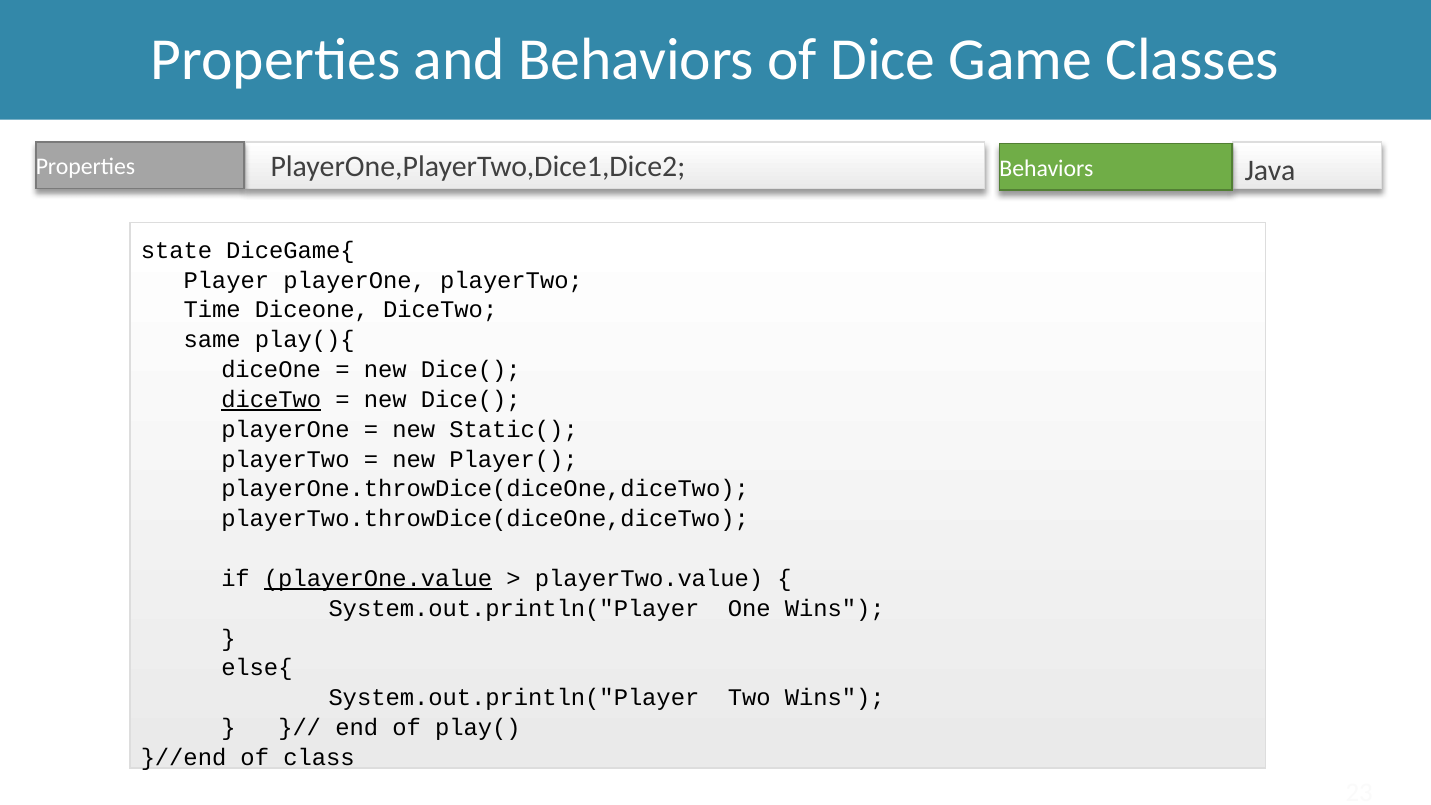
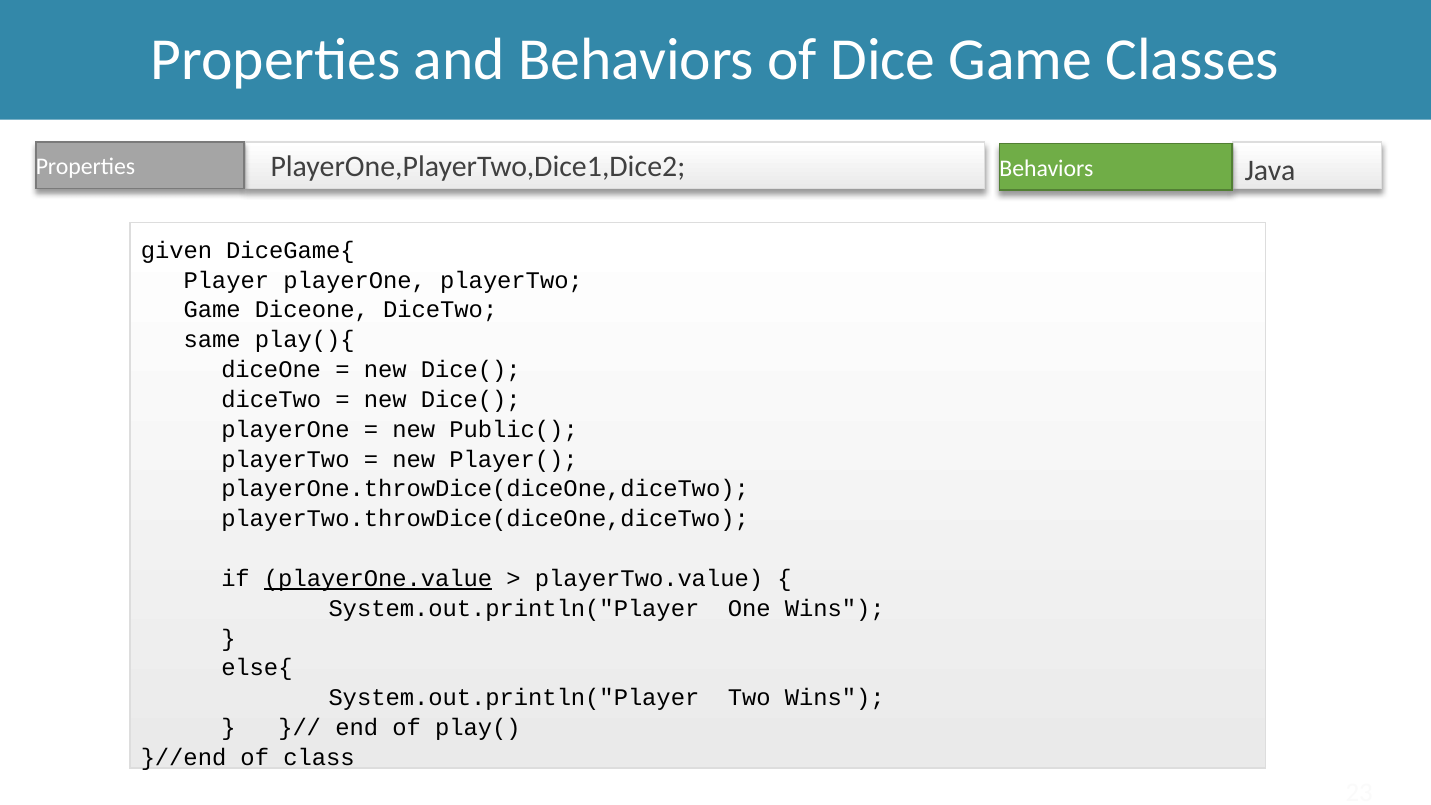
state: state -> given
Time at (212, 310): Time -> Game
diceTwo at (271, 400) underline: present -> none
Static(: Static( -> Public(
